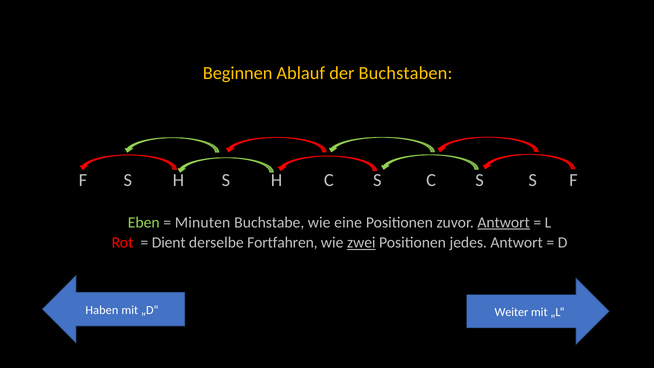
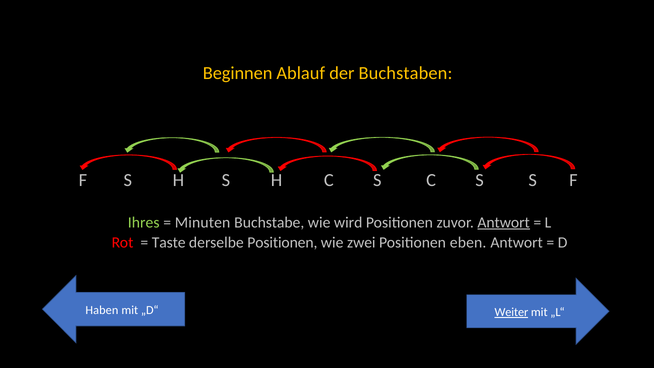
Eben: Eben -> Ihres
eine: eine -> wird
Dient: Dient -> Taste
derselbe Fortfahren: Fortfahren -> Positionen
zwei underline: present -> none
jedes: jedes -> eben
Weiter underline: none -> present
